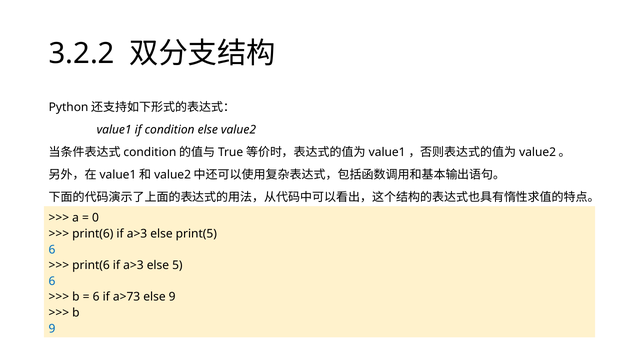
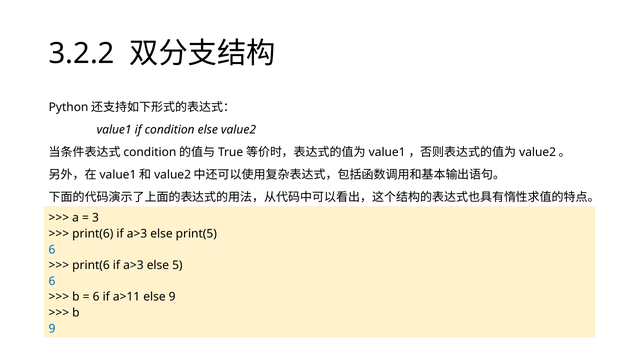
0: 0 -> 3
a>73: a>73 -> a>11
